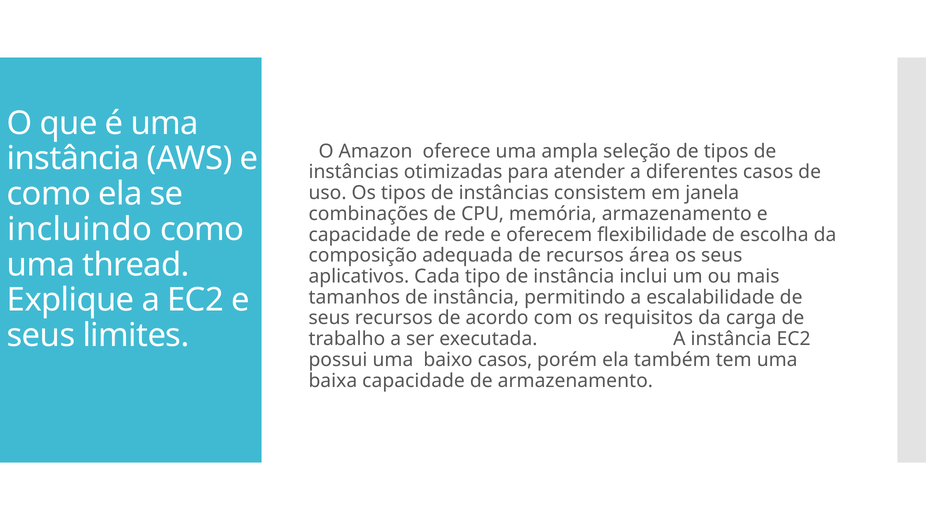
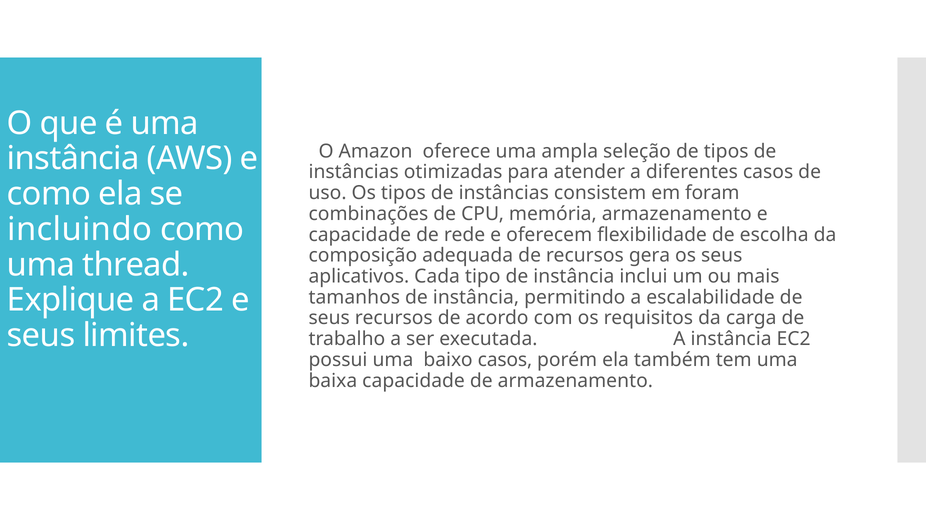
janela: janela -> foram
área: área -> gera
